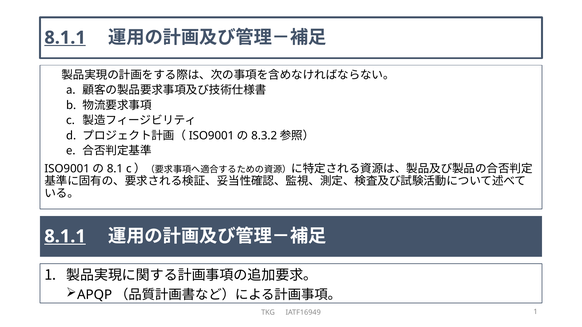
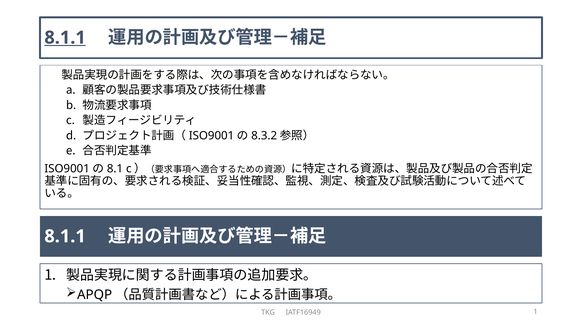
8.1.1 at (65, 237) underline: present -> none
